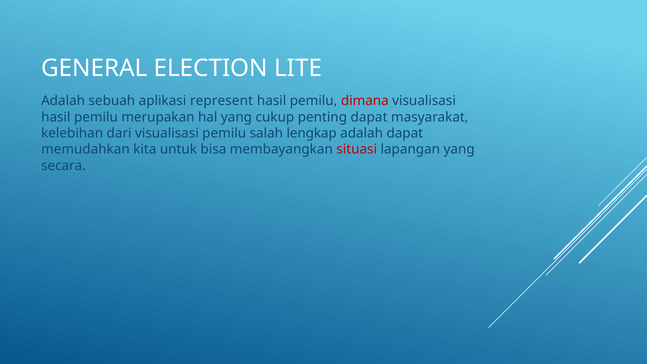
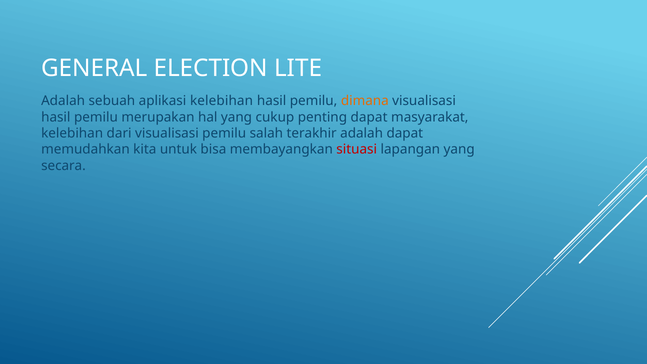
aplikasi represent: represent -> kelebihan
dimana colour: red -> orange
lengkap: lengkap -> terakhir
